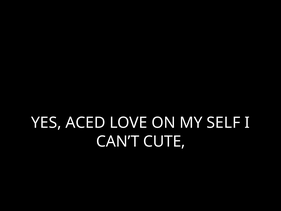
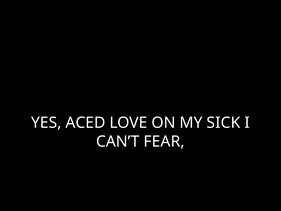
SELF: SELF -> SICK
CUTE: CUTE -> FEAR
